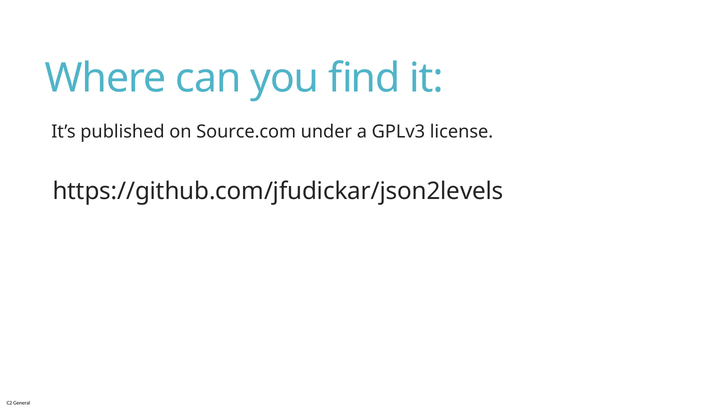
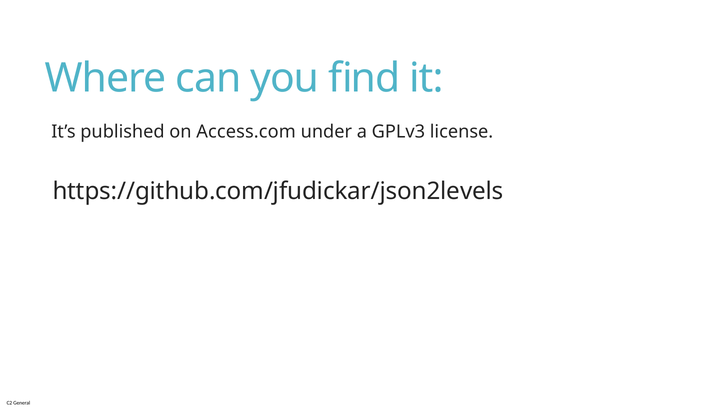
Source.com: Source.com -> Access.com
